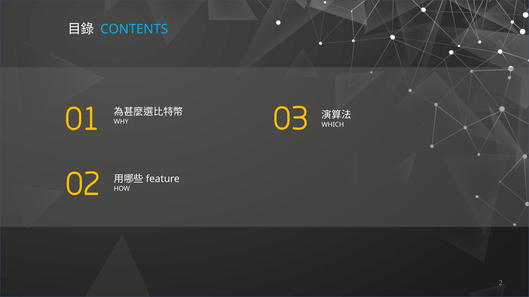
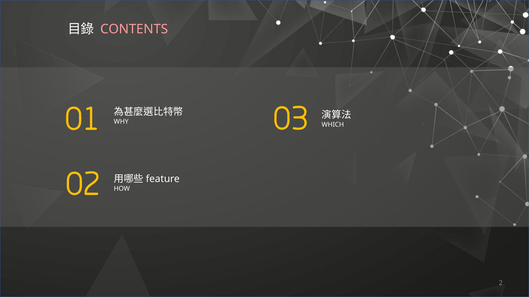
CONTENTS colour: light blue -> pink
